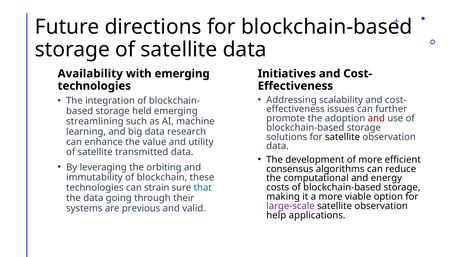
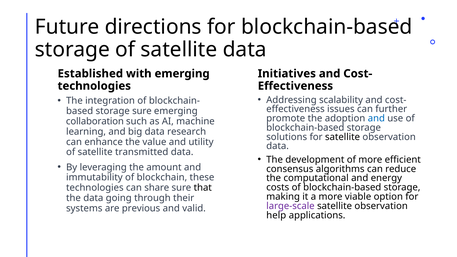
Availability: Availability -> Established
storage held: held -> sure
and at (376, 118) colour: red -> blue
streamlining: streamlining -> collaboration
orbiting: orbiting -> amount
strain: strain -> share
that colour: blue -> black
